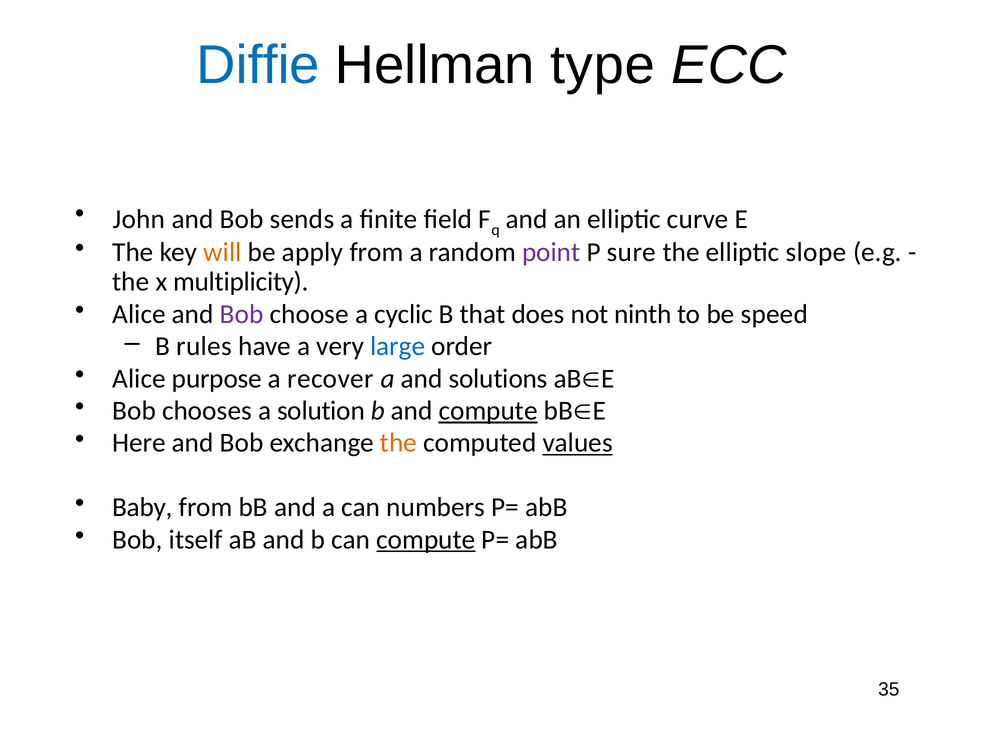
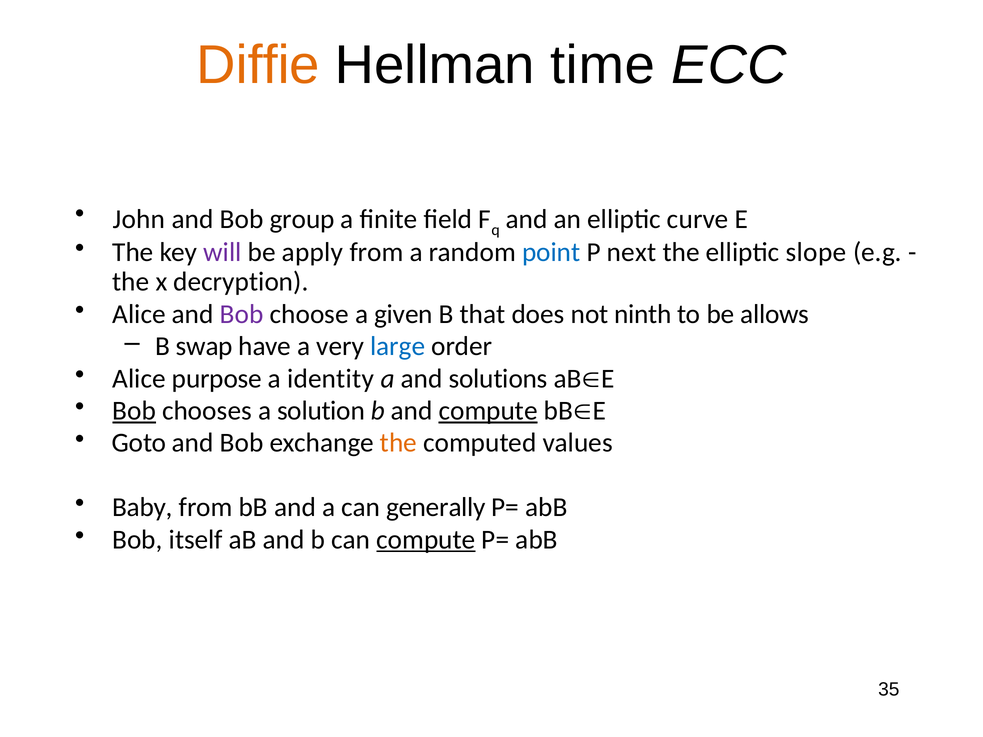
Diffie colour: blue -> orange
type: type -> time
sends: sends -> group
will colour: orange -> purple
point colour: purple -> blue
sure: sure -> next
multiplicity: multiplicity -> decryption
cyclic: cyclic -> given
speed: speed -> allows
rules: rules -> swap
recover: recover -> identity
Bob at (134, 411) underline: none -> present
Here: Here -> Goto
values underline: present -> none
numbers: numbers -> generally
